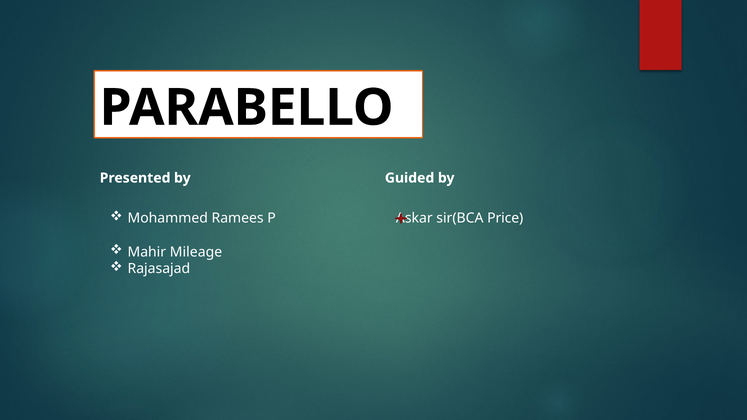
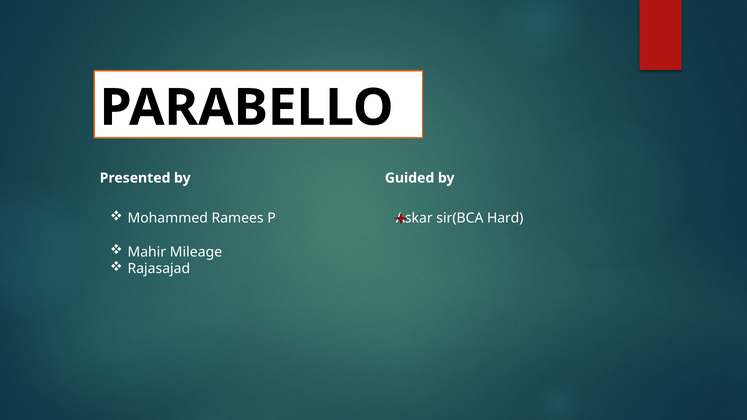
Price: Price -> Hard
